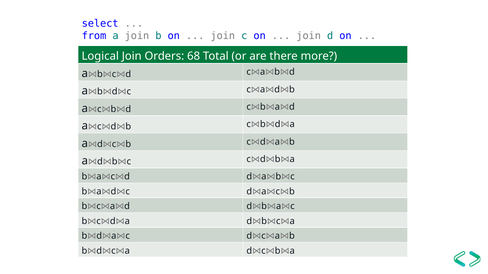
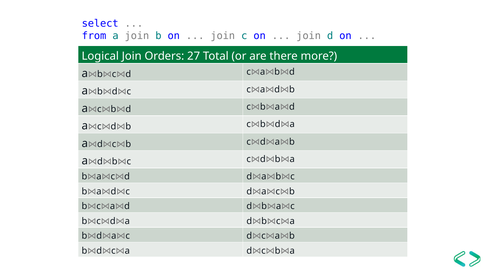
68: 68 -> 27
